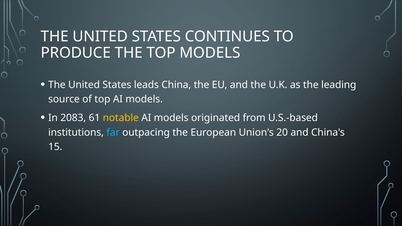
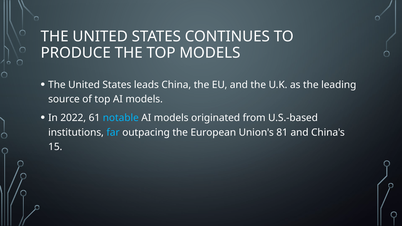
2083: 2083 -> 2022
notable colour: yellow -> light blue
20: 20 -> 81
